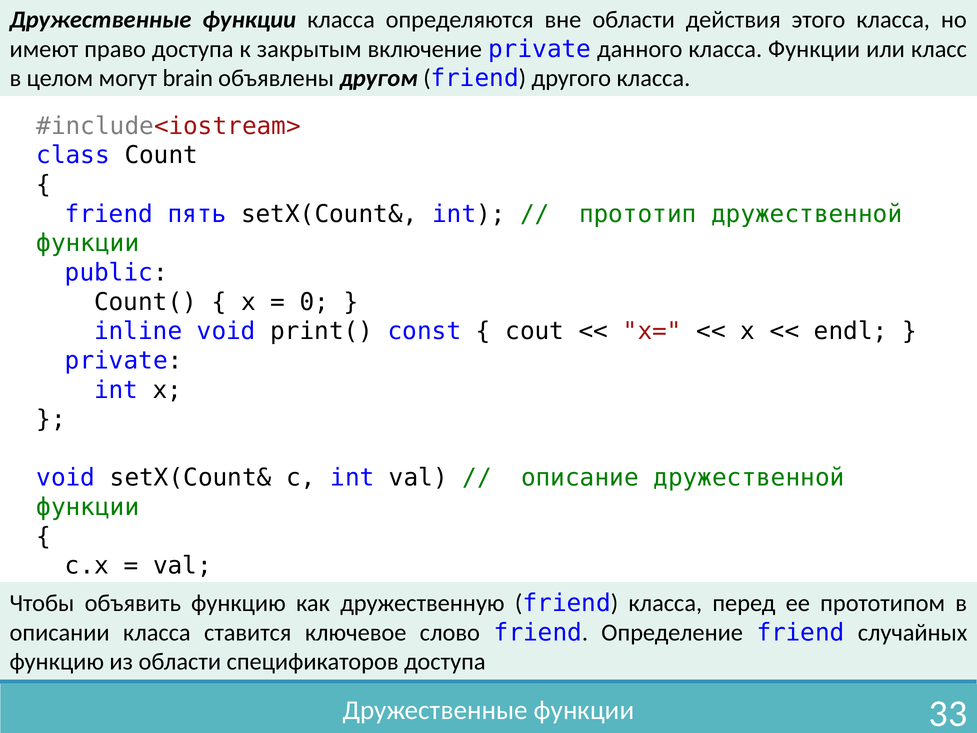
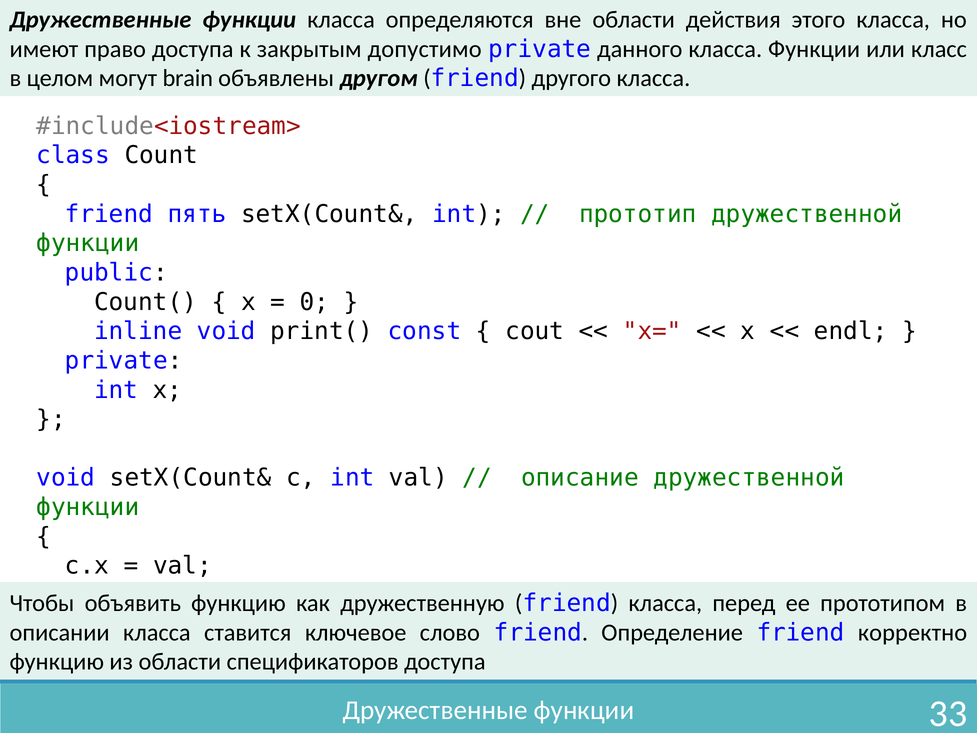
включение: включение -> допустимо
случайных: случайных -> корректно
